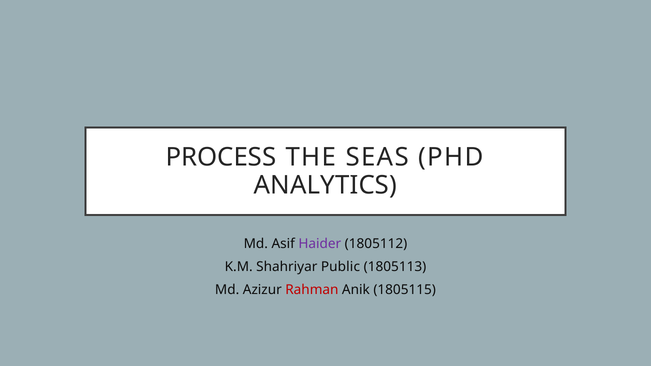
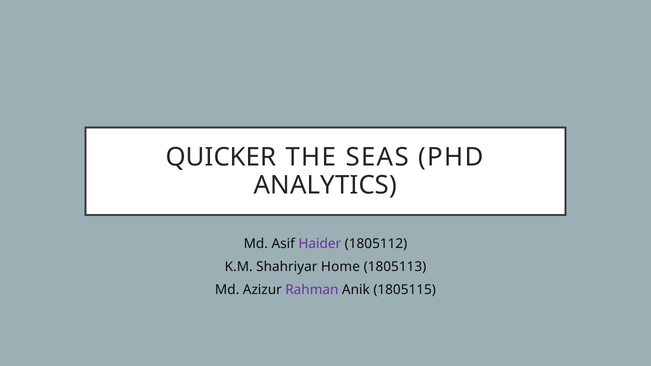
PROCESS: PROCESS -> QUICKER
Public: Public -> Home
Rahman colour: red -> purple
